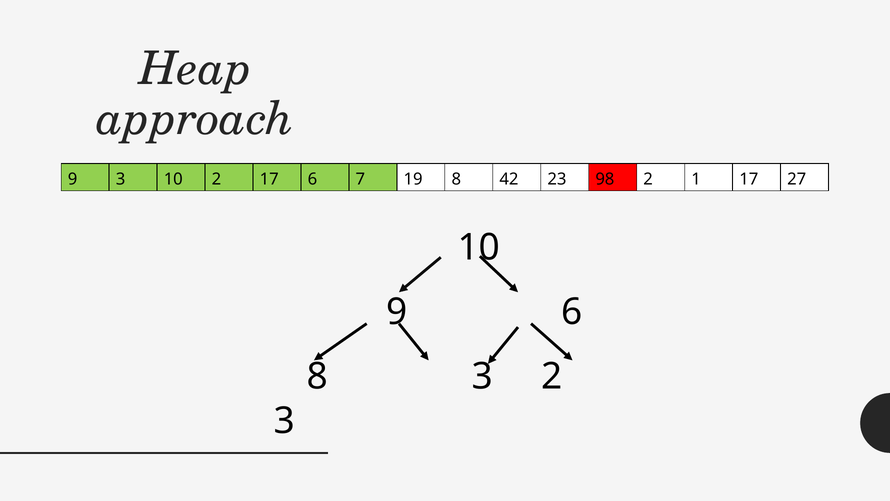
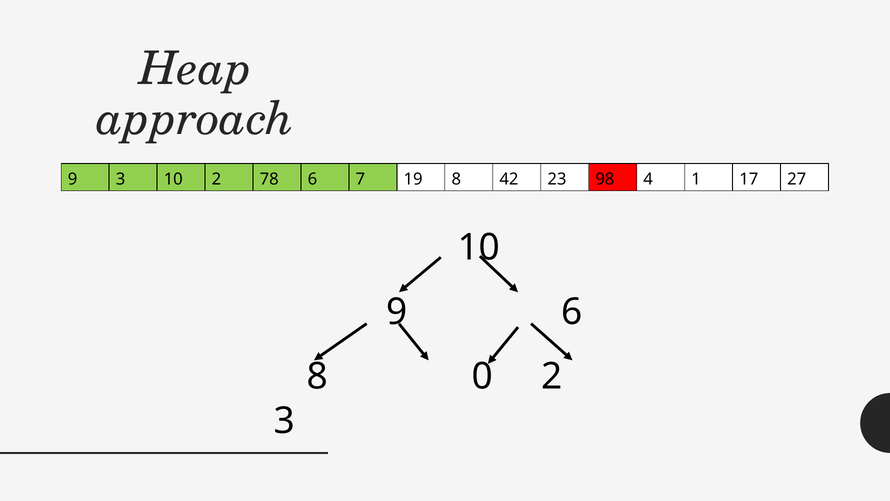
2 17: 17 -> 78
98 2: 2 -> 4
8 3: 3 -> 0
